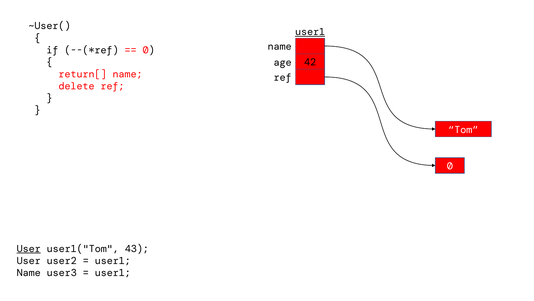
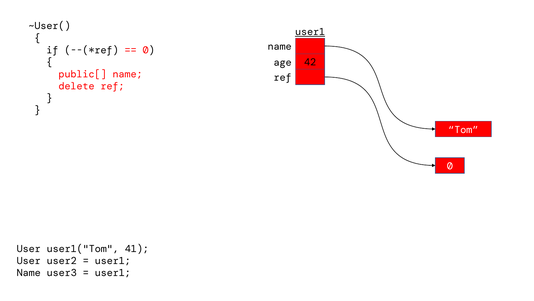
return[: return[ -> public[
User at (29, 248) underline: present -> none
43: 43 -> 41
